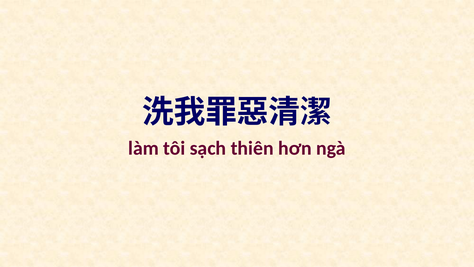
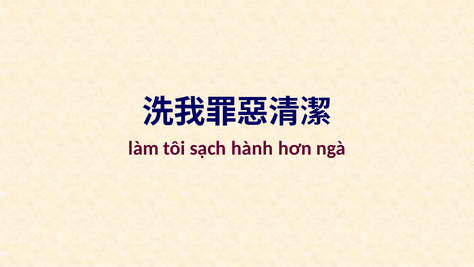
thiên: thiên -> hành
